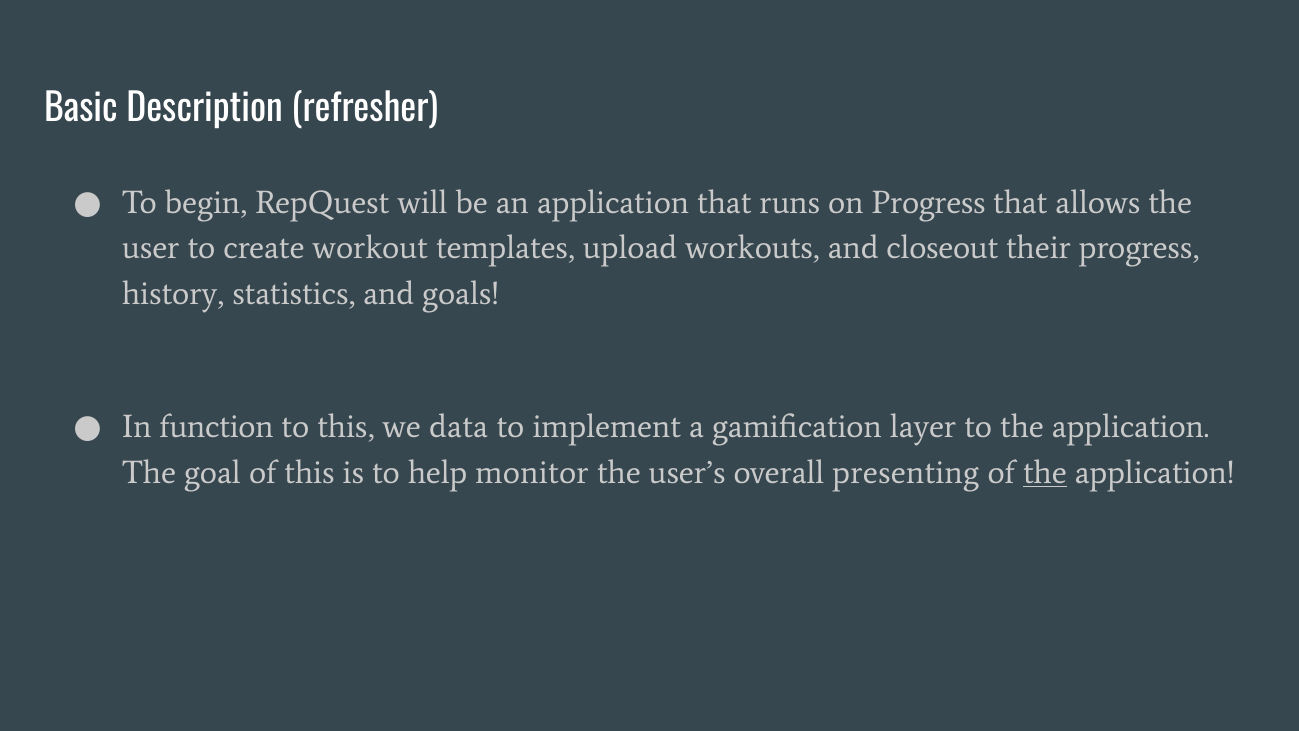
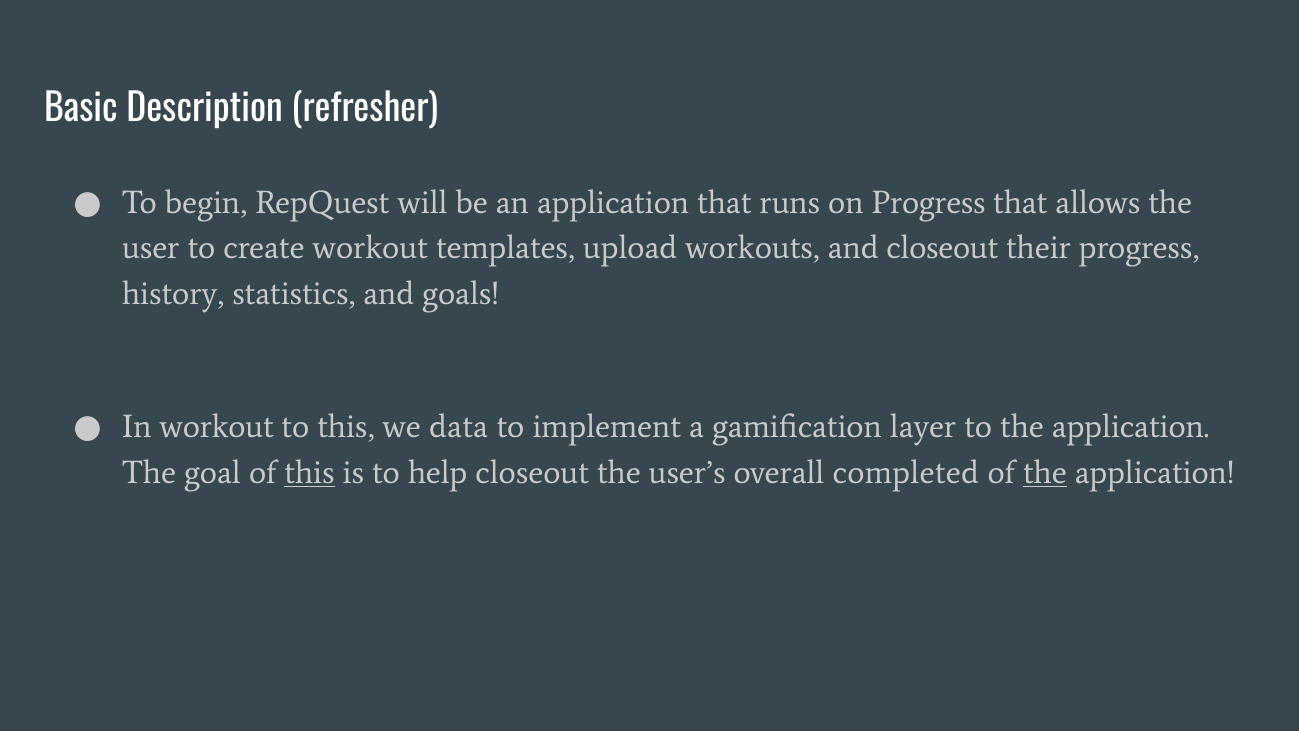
In function: function -> workout
this at (310, 472) underline: none -> present
help monitor: monitor -> closeout
presenting: presenting -> completed
